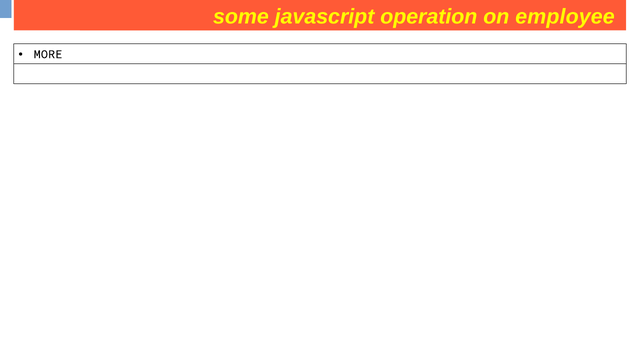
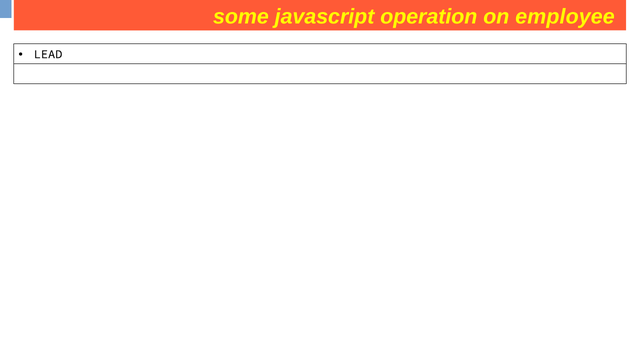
MORE: MORE -> LEAD
